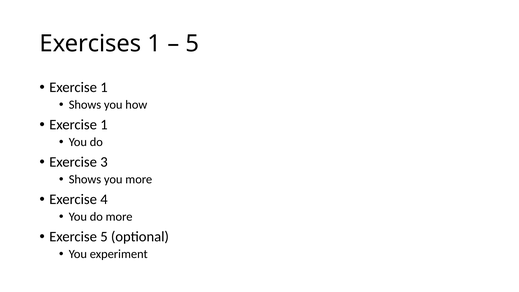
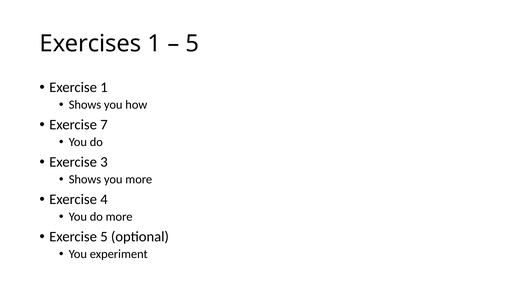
1 at (104, 125): 1 -> 7
